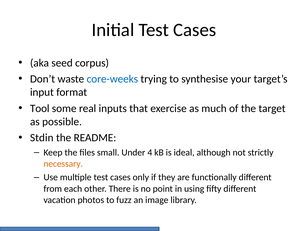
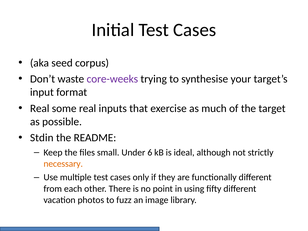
core-weeks colour: blue -> purple
Tool at (40, 108): Tool -> Real
4: 4 -> 6
